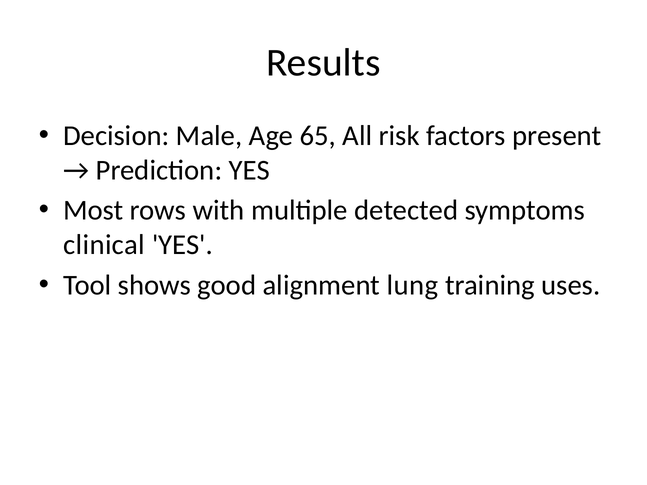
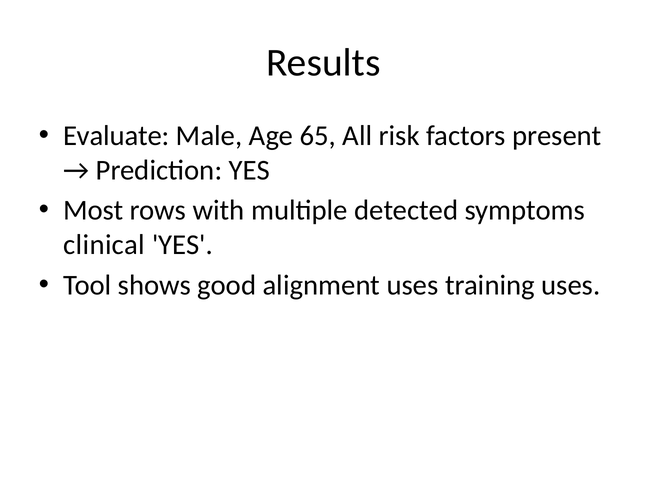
Decision: Decision -> Evaluate
alignment lung: lung -> uses
